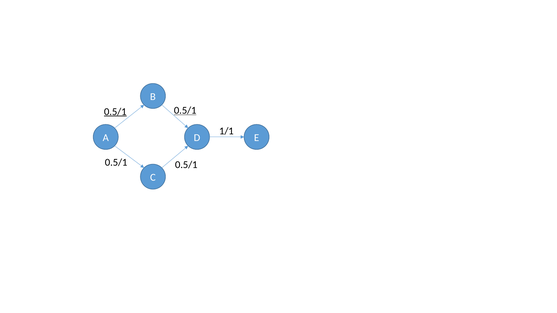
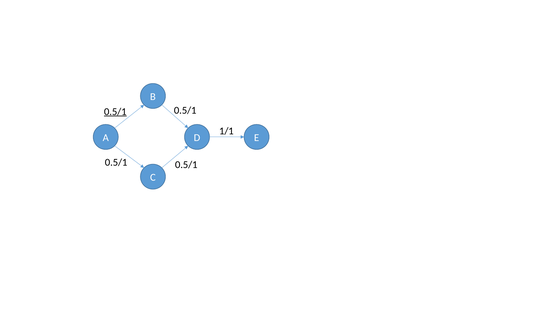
0.5/1 at (185, 110) underline: present -> none
